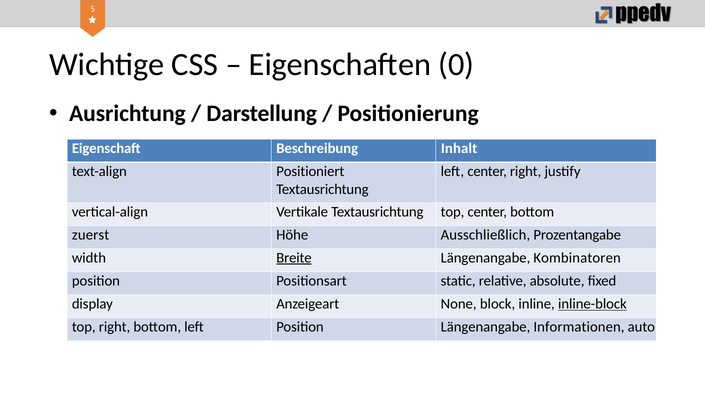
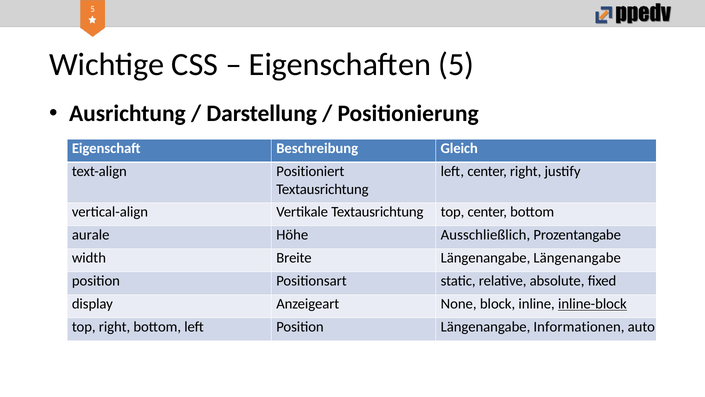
0: 0 -> 5
Inhalt: Inhalt -> Gleich
zuerst: zuerst -> aurale
Breite underline: present -> none
Längenangabe Kombinatoren: Kombinatoren -> Längenangabe
